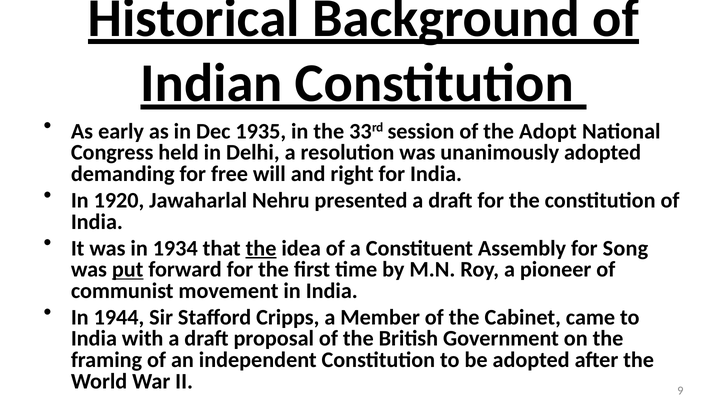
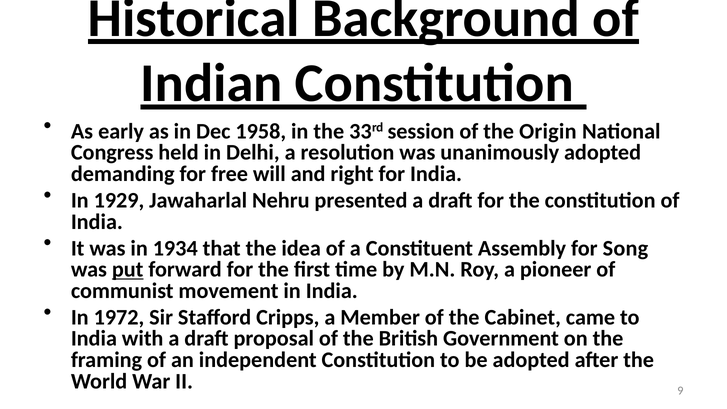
1935: 1935 -> 1958
Adopt: Adopt -> Origin
1920: 1920 -> 1929
the at (261, 248) underline: present -> none
1944: 1944 -> 1972
